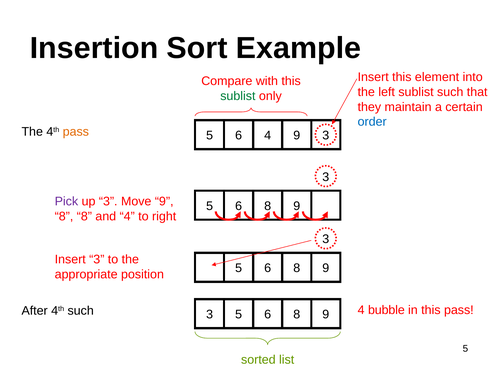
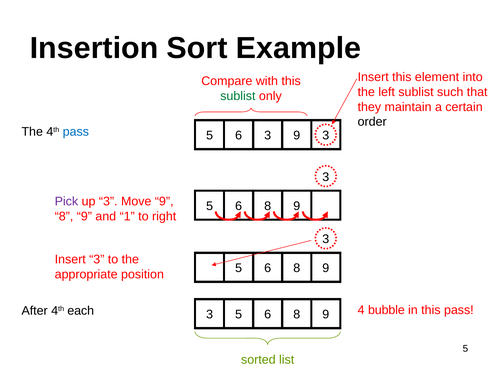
order colour: blue -> black
pass at (76, 132) colour: orange -> blue
4 at (268, 136): 4 -> 3
8 8: 8 -> 9
and 4: 4 -> 1
4th such: such -> each
